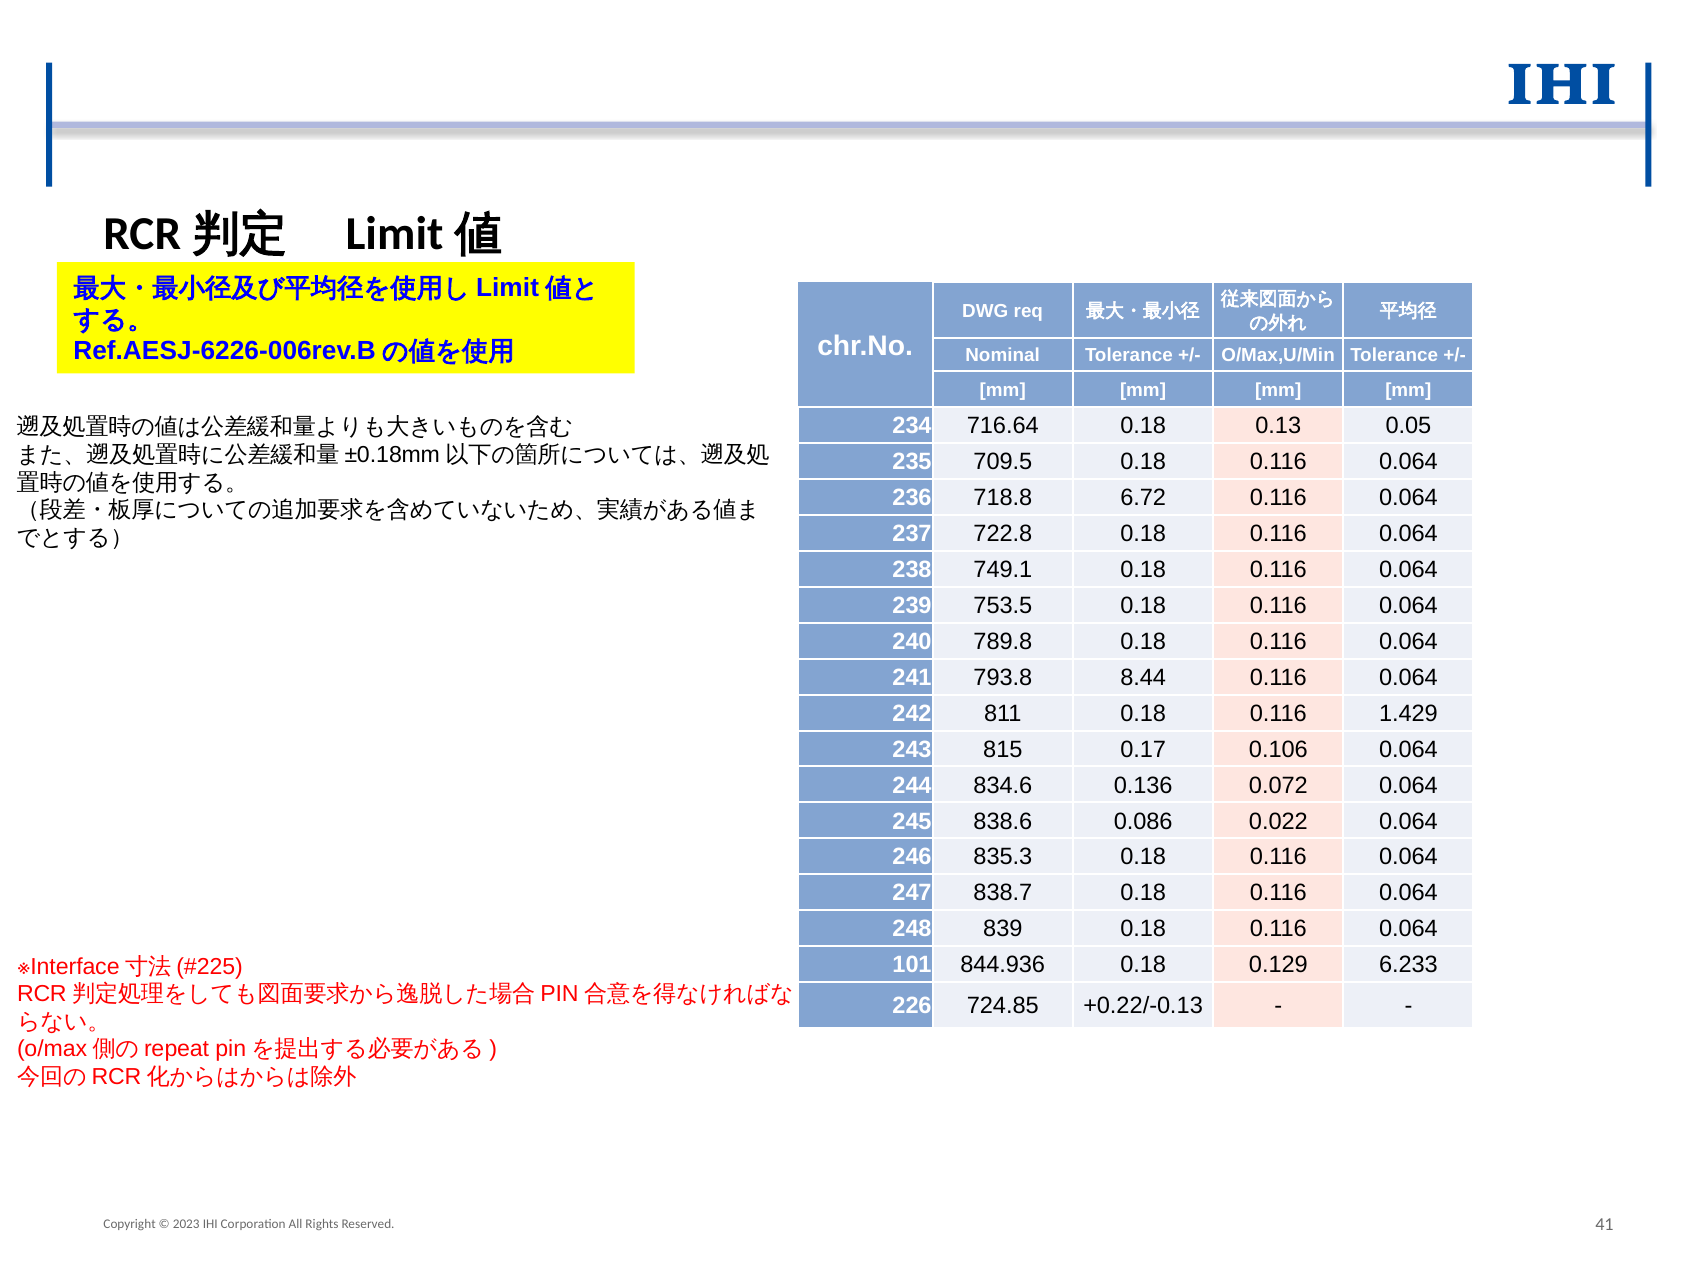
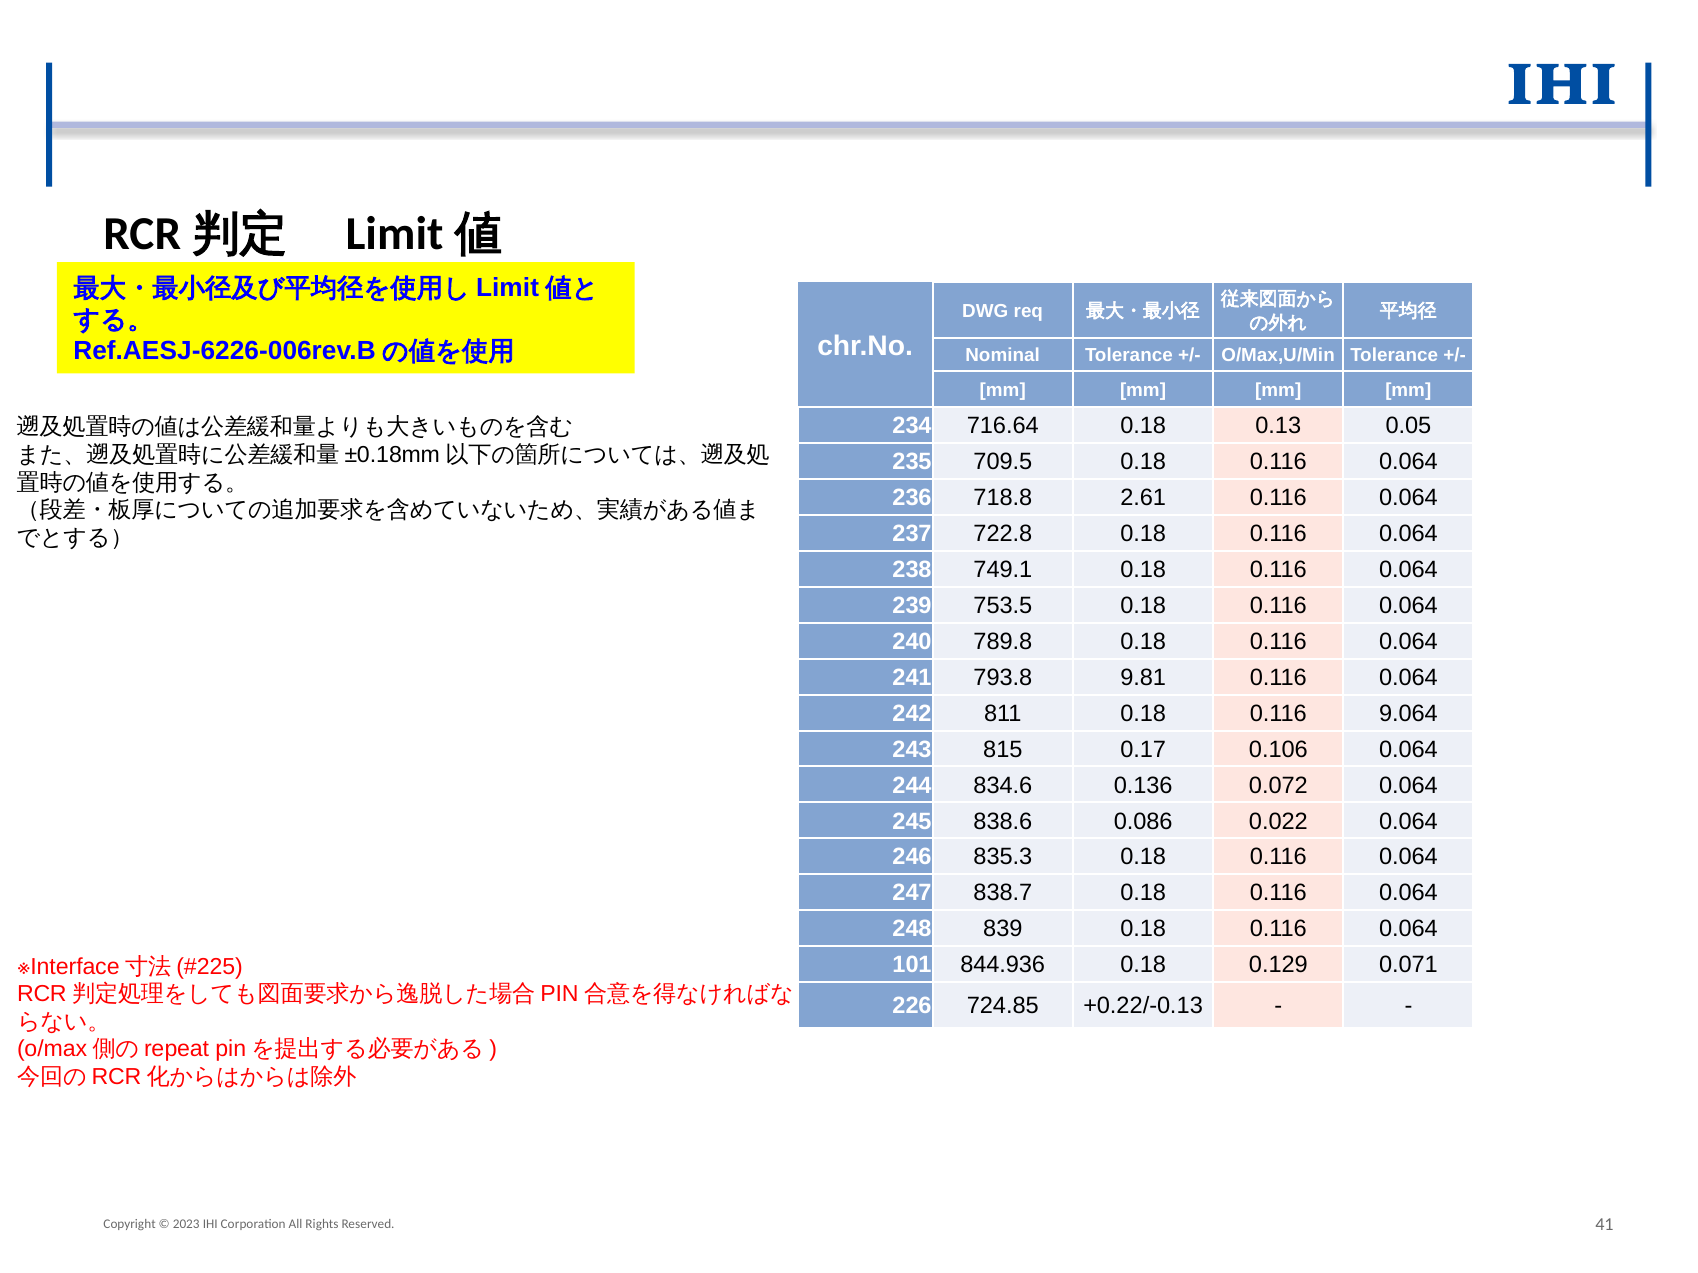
6.72: 6.72 -> 2.61
8.44: 8.44 -> 9.81
1.429: 1.429 -> 9.064
6.233: 6.233 -> 0.071
